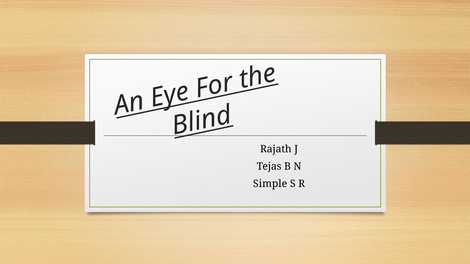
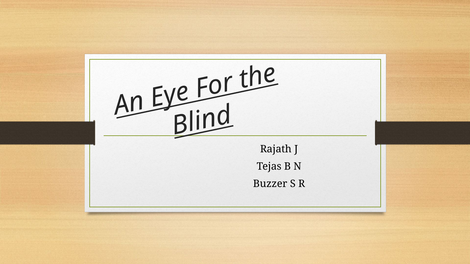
Simple: Simple -> Buzzer
